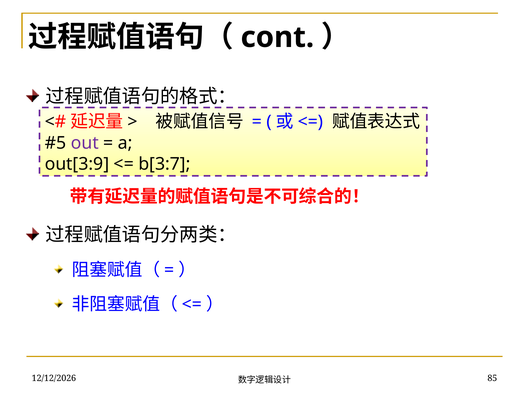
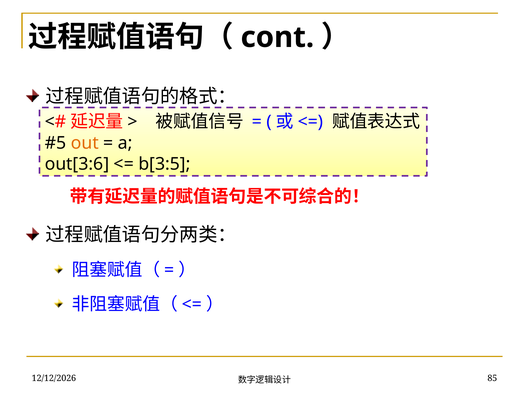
out colour: purple -> orange
out[3:9: out[3:9 -> out[3:6
b[3:7: b[3:7 -> b[3:5
